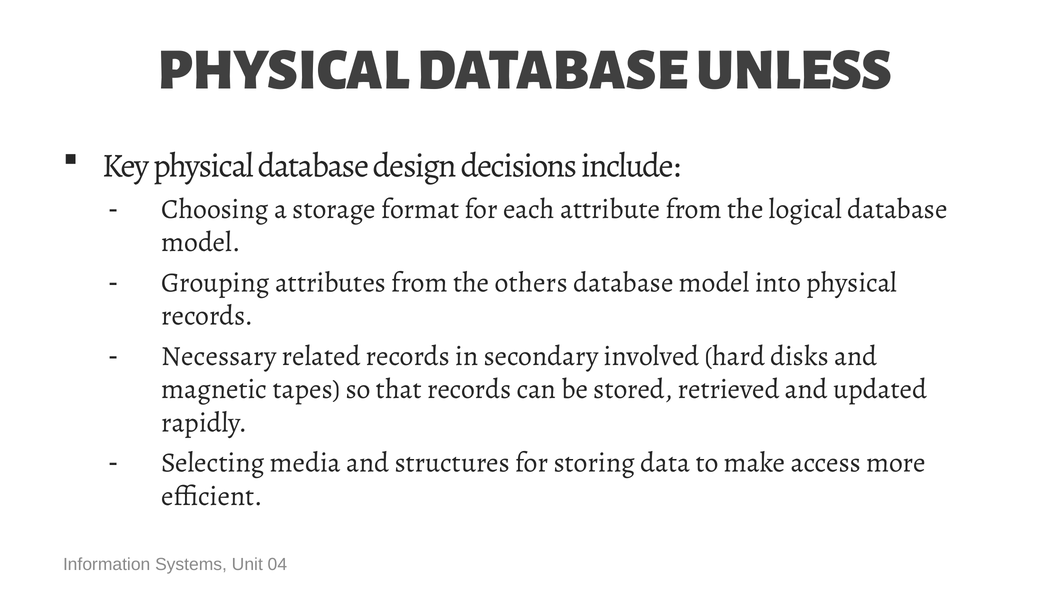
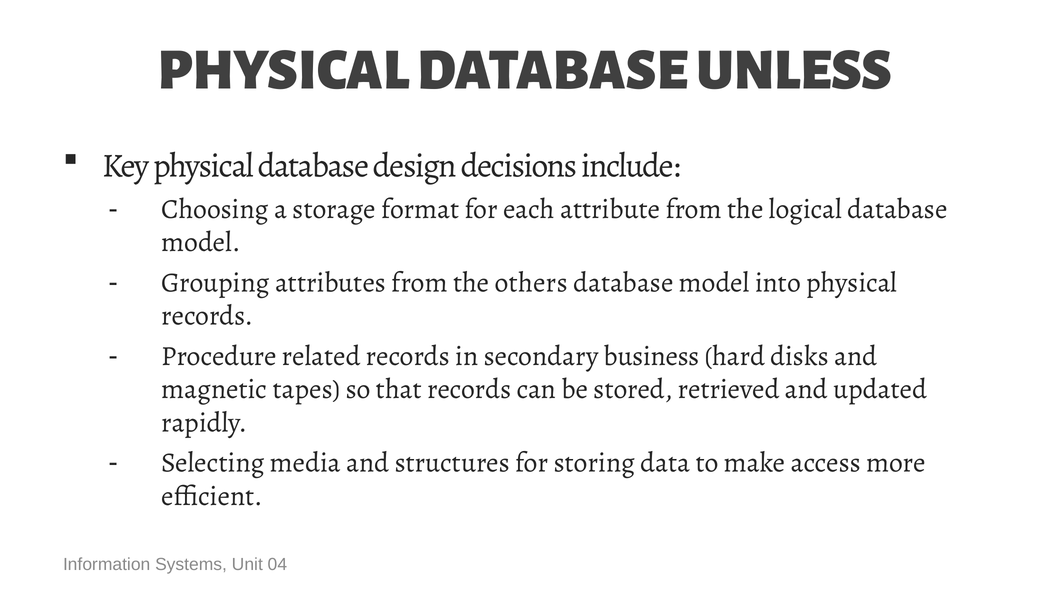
Necessary: Necessary -> Procedure
involved: involved -> business
